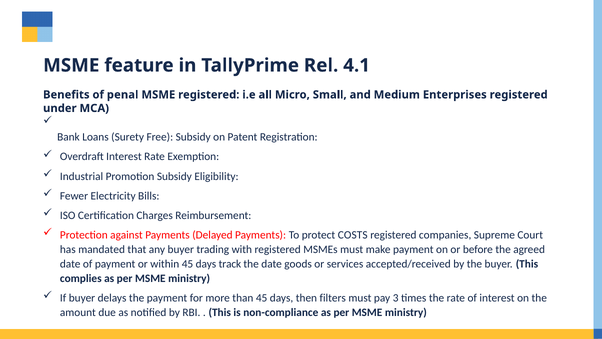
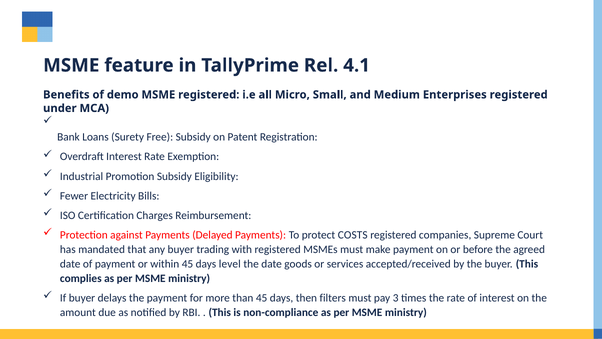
penal: penal -> demo
track: track -> level
